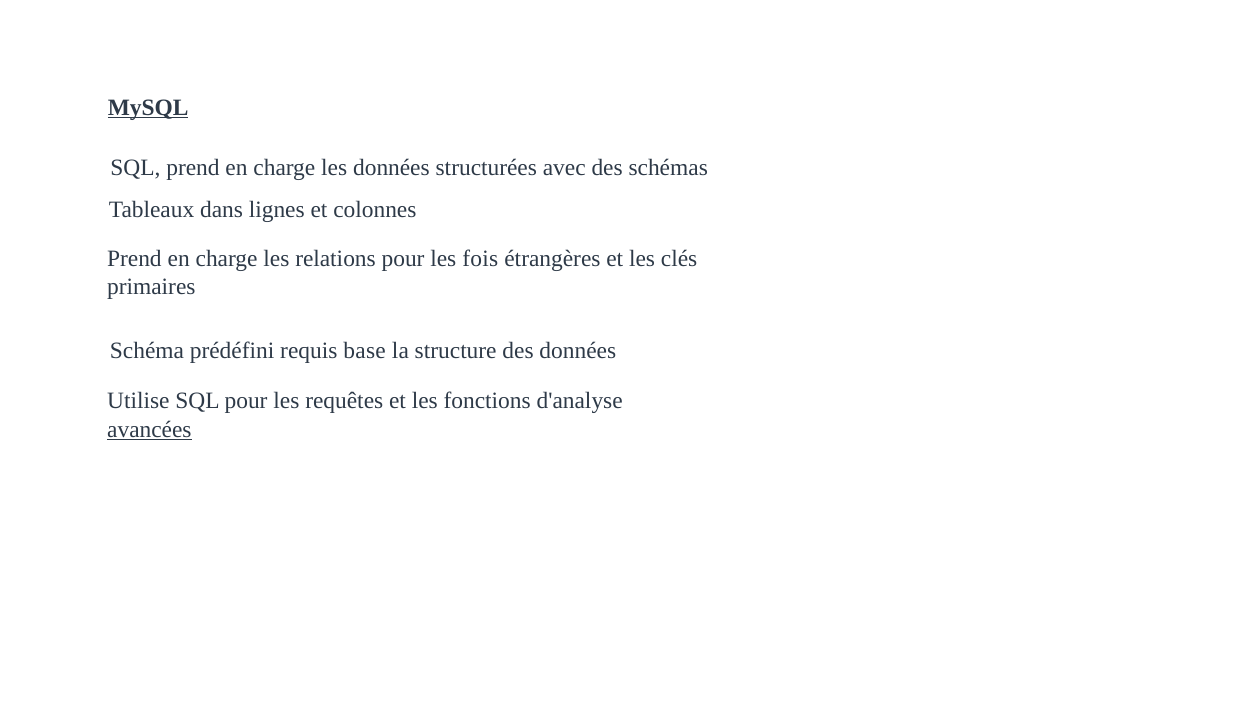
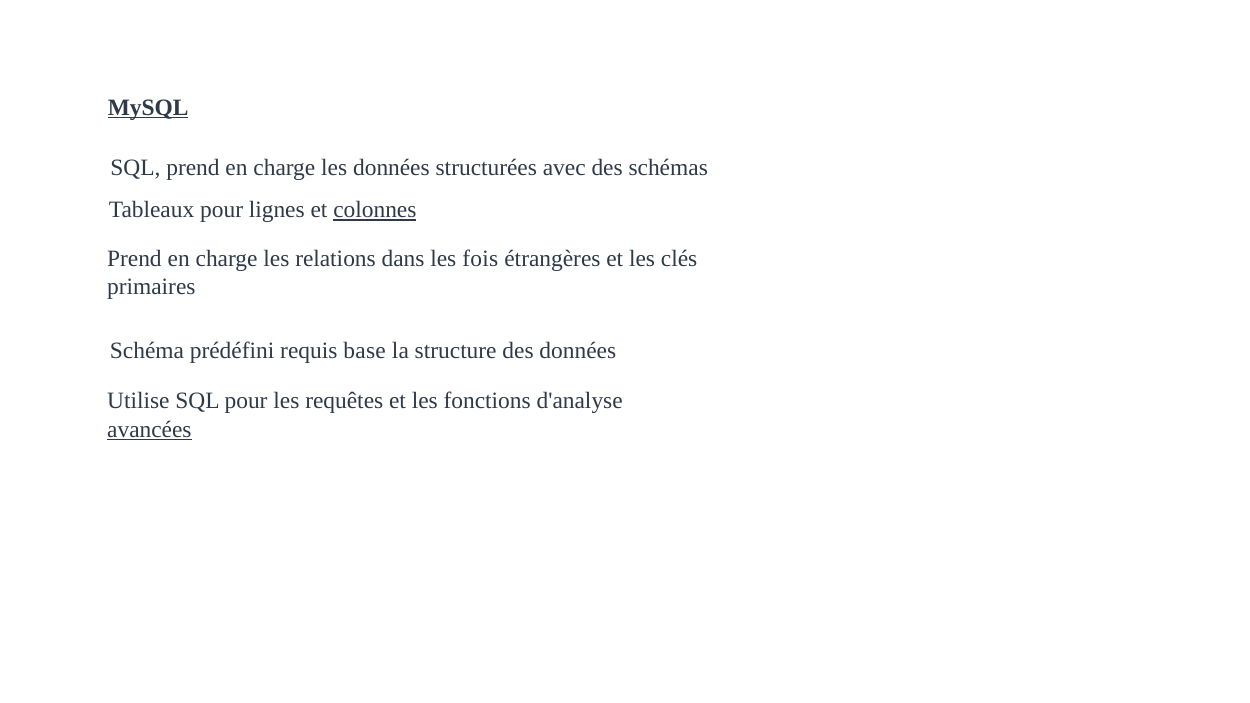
Tableaux dans: dans -> pour
colonnes underline: none -> present
relations pour: pour -> dans
